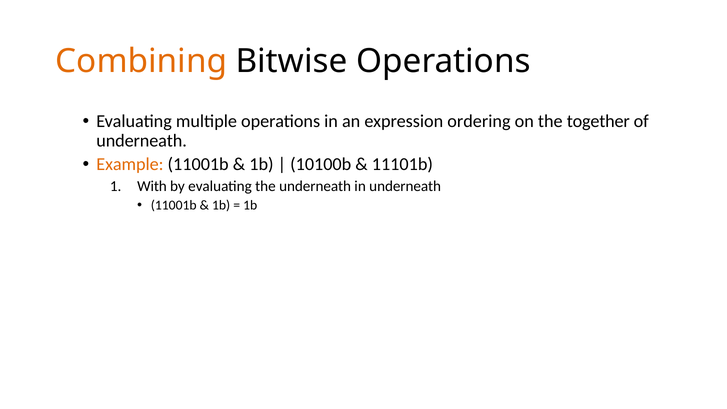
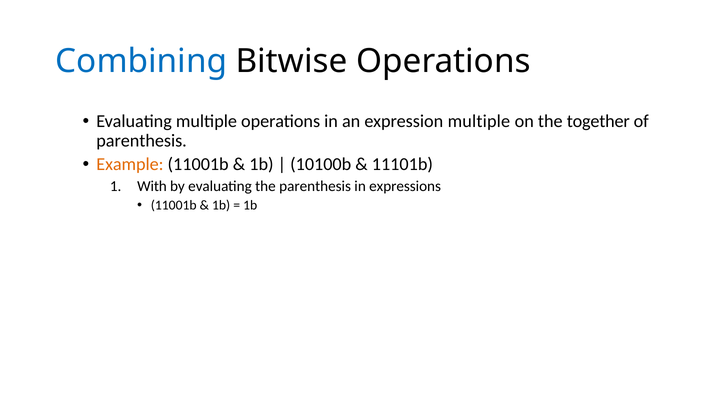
Combining colour: orange -> blue
expression ordering: ordering -> multiple
underneath at (142, 141): underneath -> parenthesis
the underneath: underneath -> parenthesis
in underneath: underneath -> expressions
